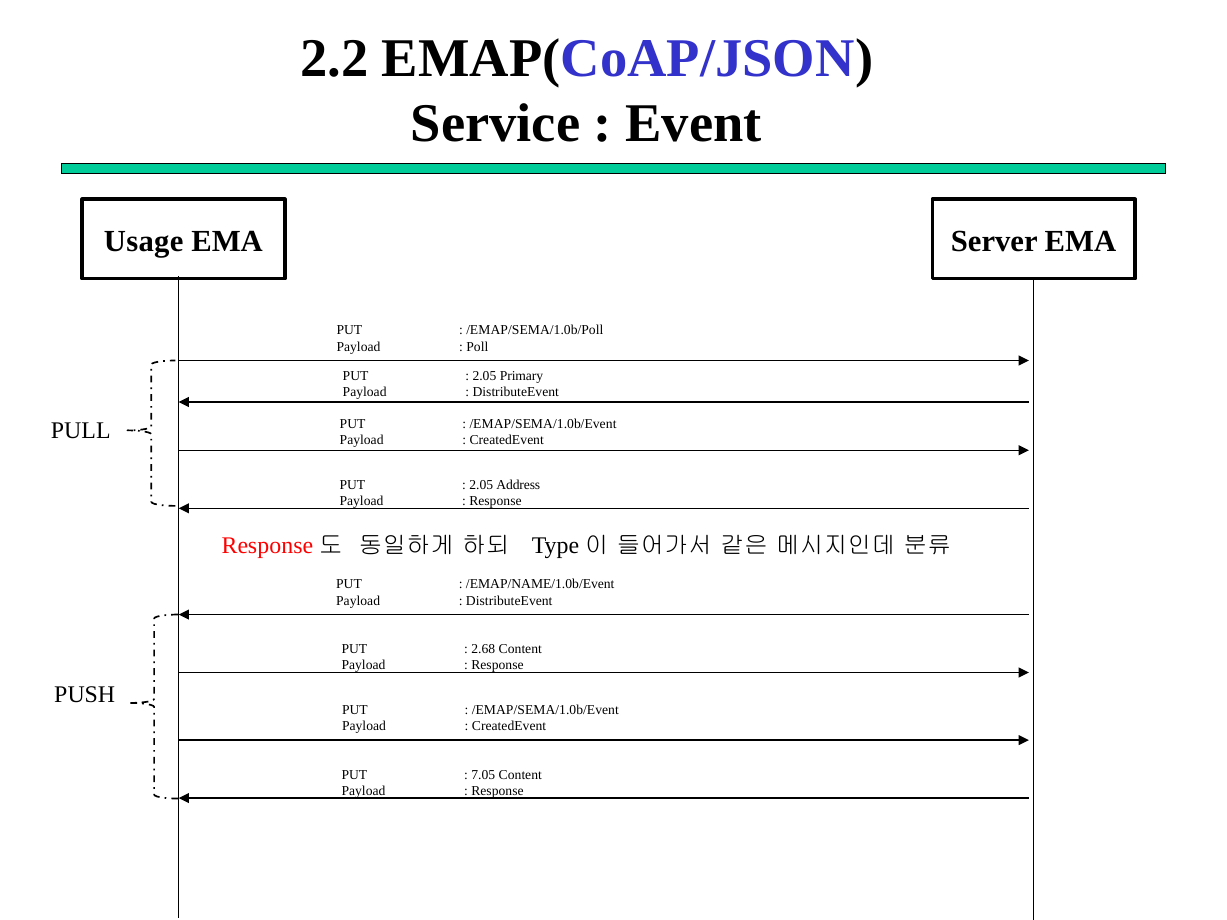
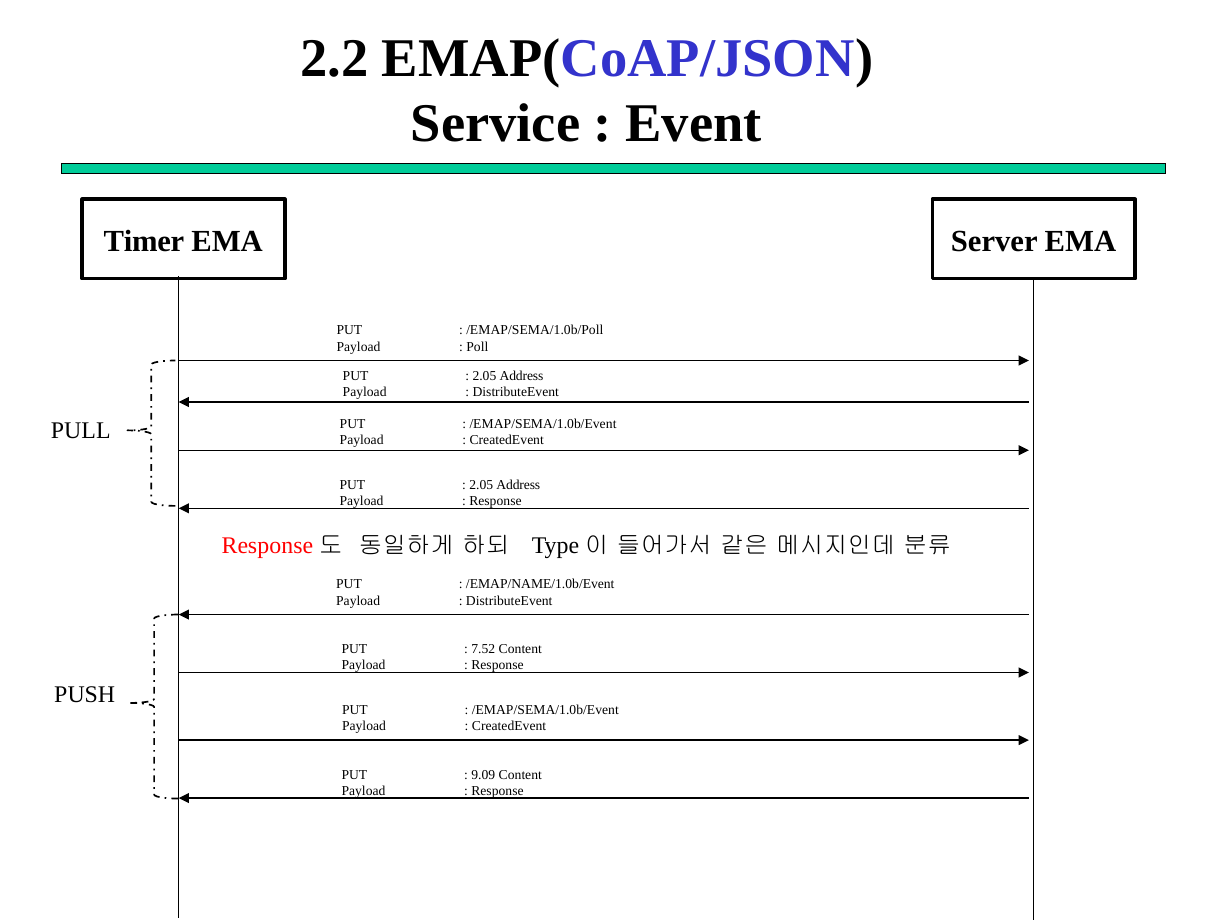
Usage: Usage -> Timer
Primary at (521, 376): Primary -> Address
2.68: 2.68 -> 7.52
7.05: 7.05 -> 9.09
